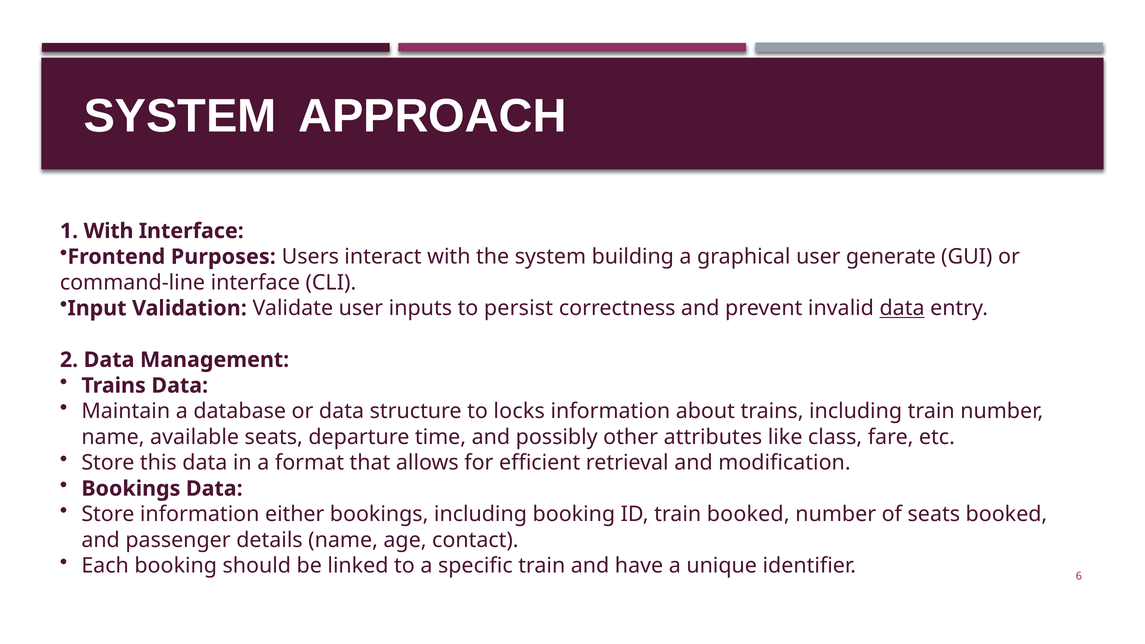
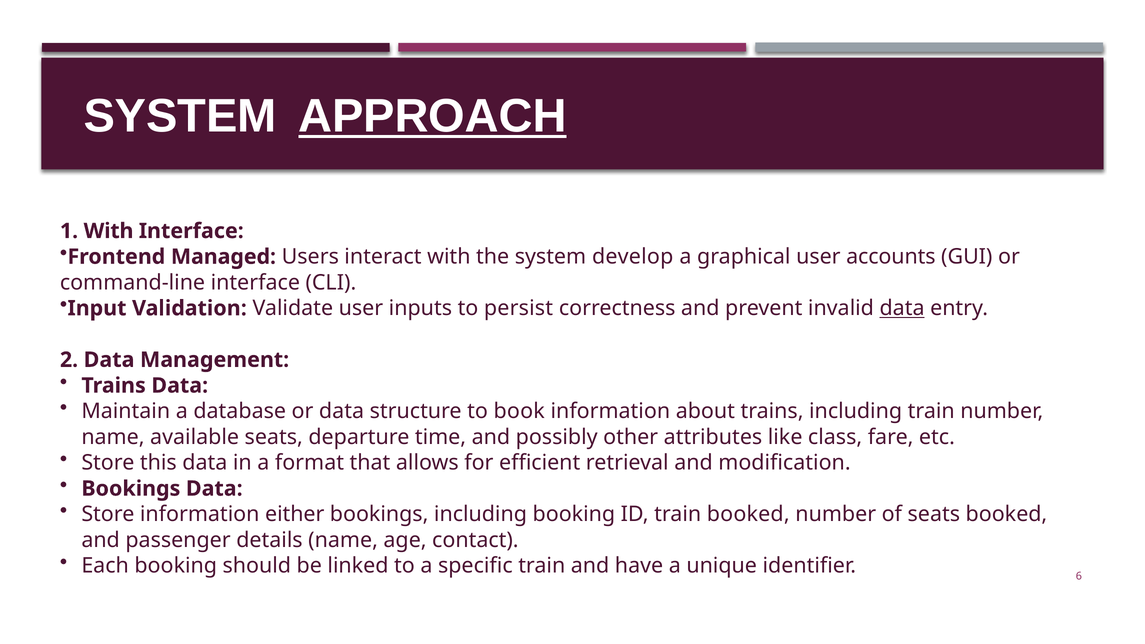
APPROACH underline: none -> present
Purposes: Purposes -> Managed
building: building -> develop
generate: generate -> accounts
locks: locks -> book
